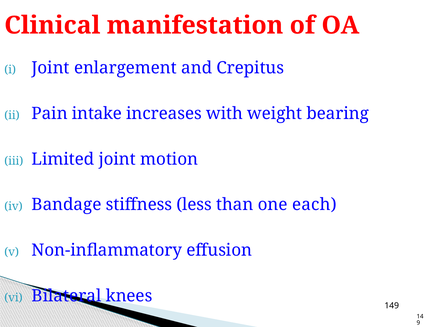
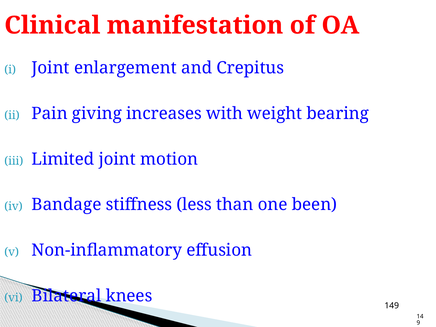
intake: intake -> giving
each: each -> been
